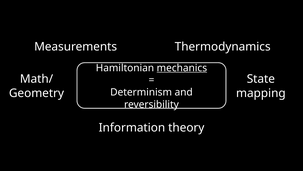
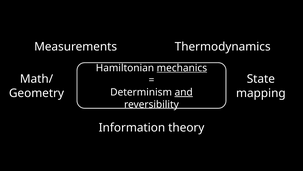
and underline: none -> present
